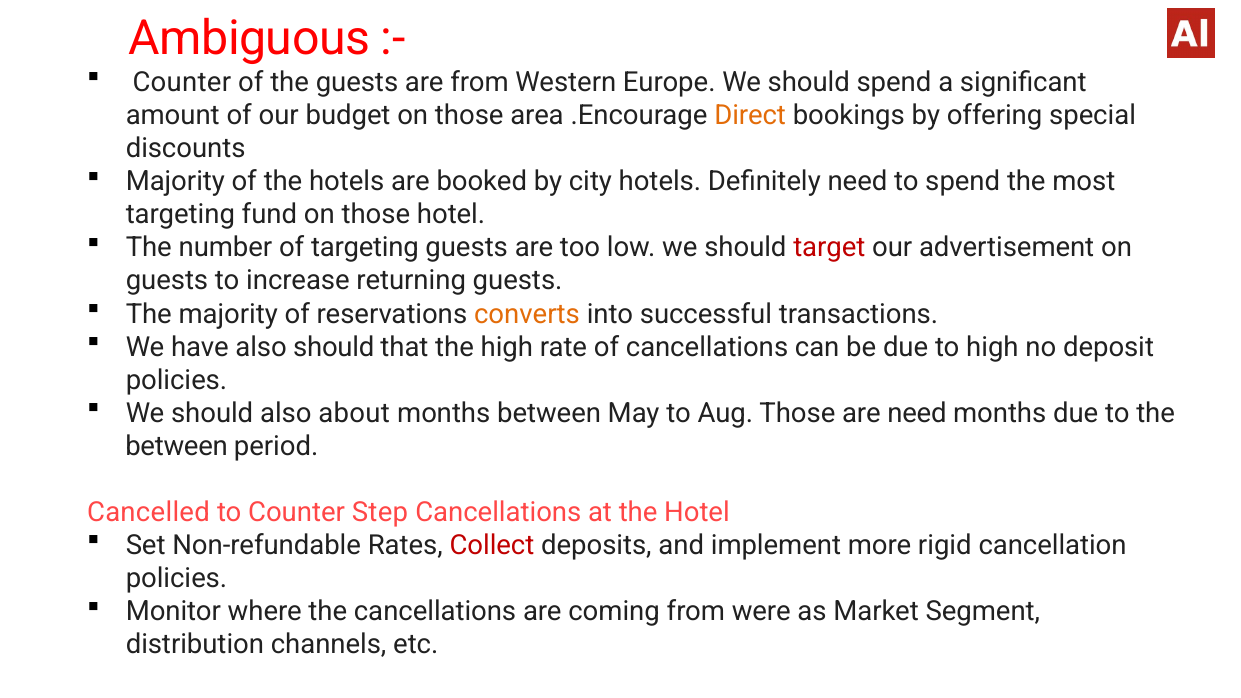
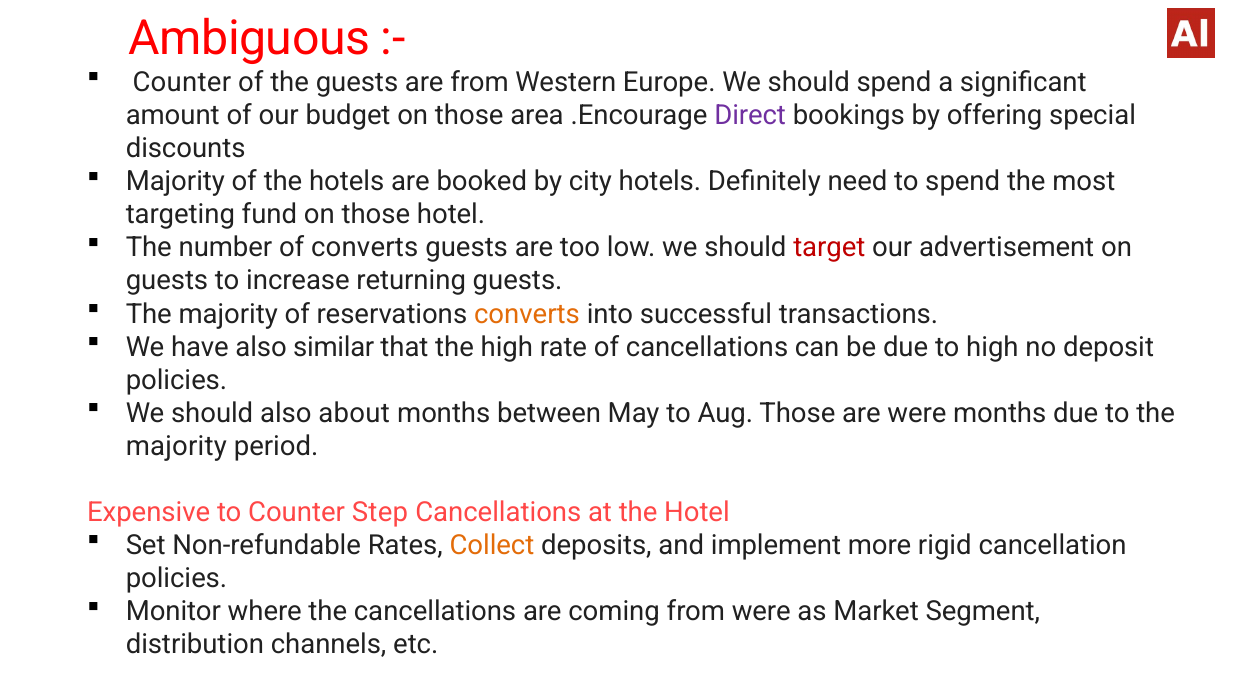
Direct colour: orange -> purple
of targeting: targeting -> converts
also should: should -> similar
are need: need -> were
between at (177, 446): between -> majority
Cancelled: Cancelled -> Expensive
Collect colour: red -> orange
